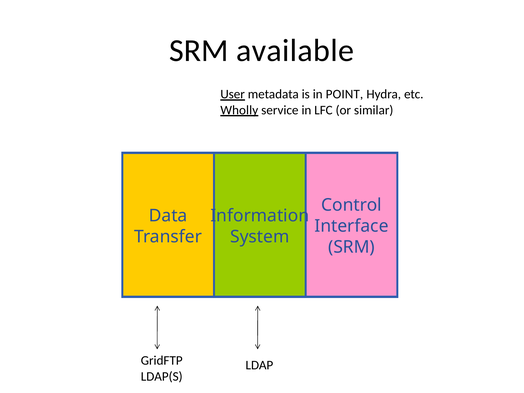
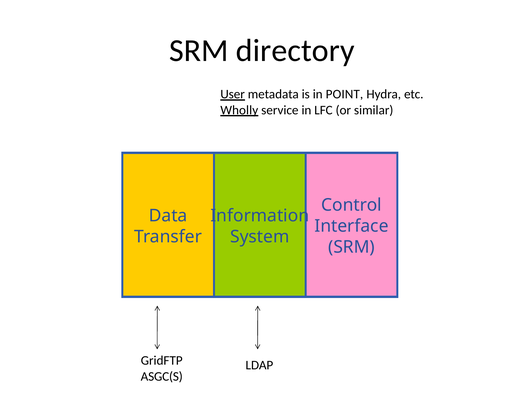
available: available -> directory
LDAP(S: LDAP(S -> ASGC(S
